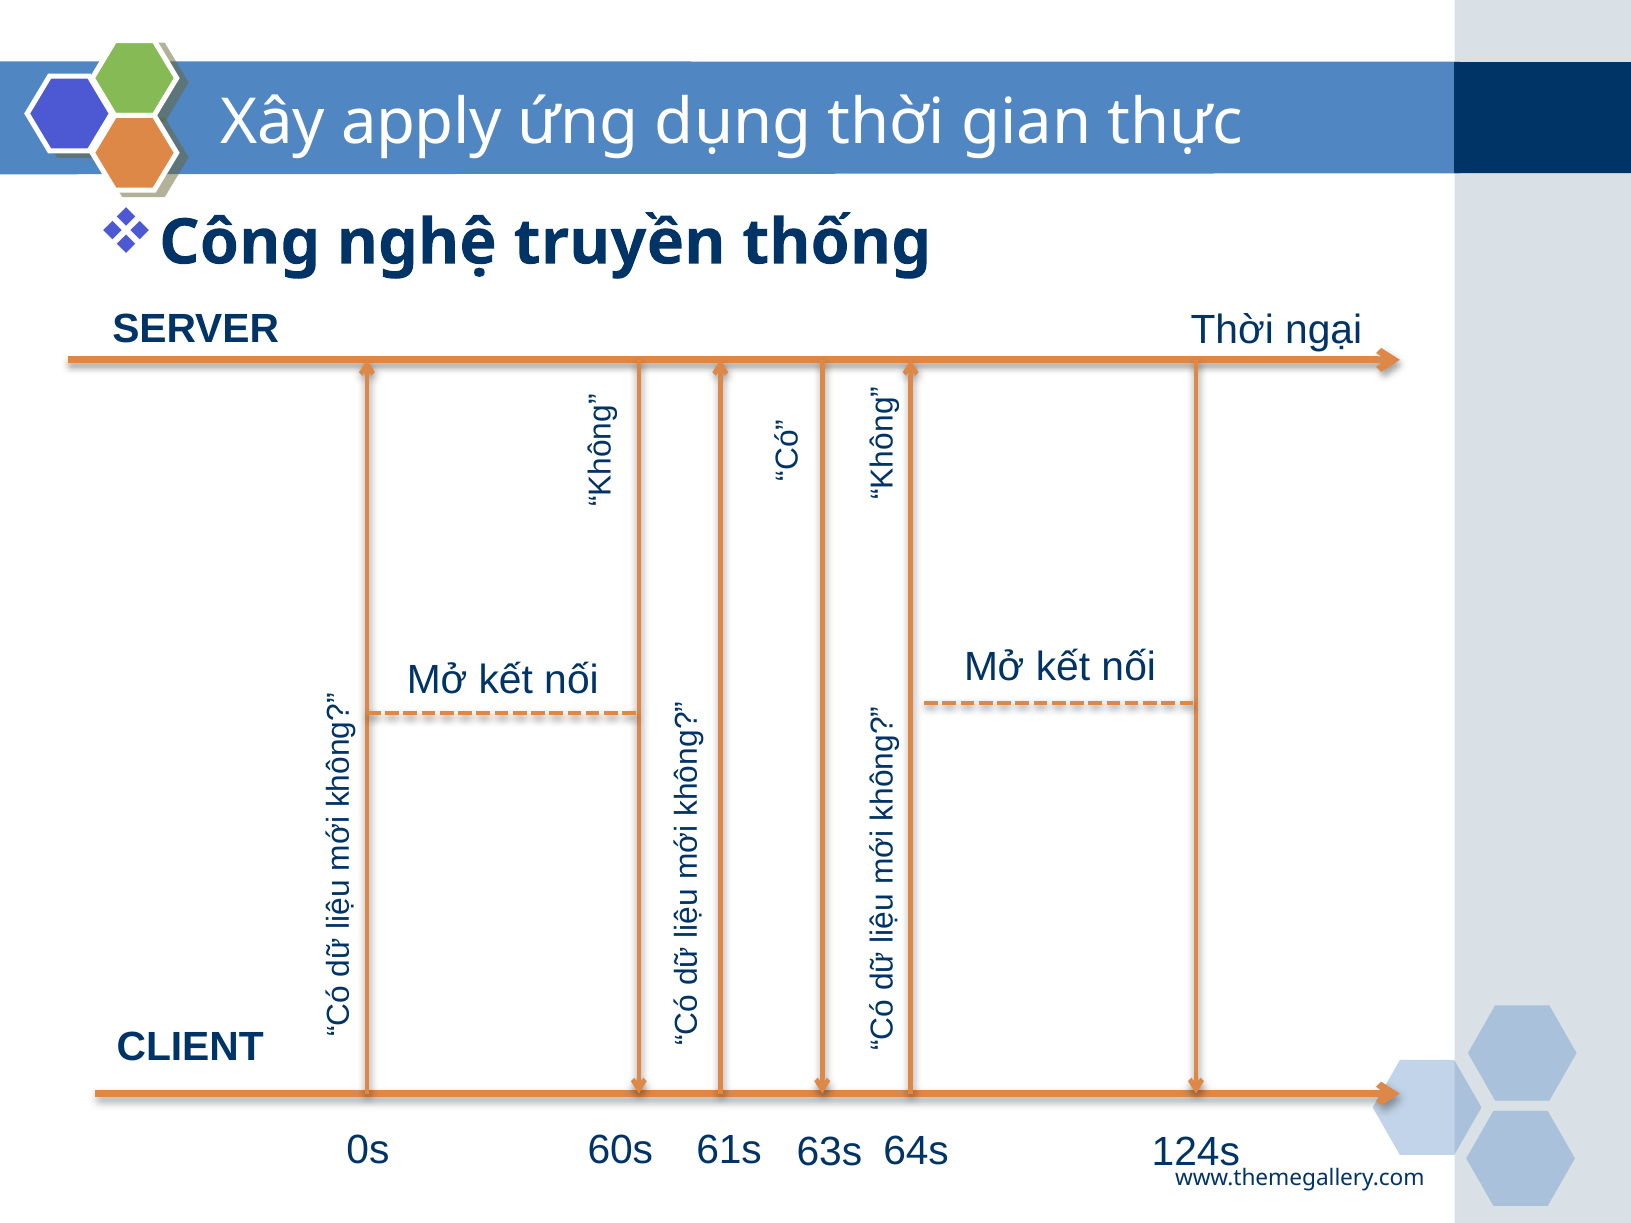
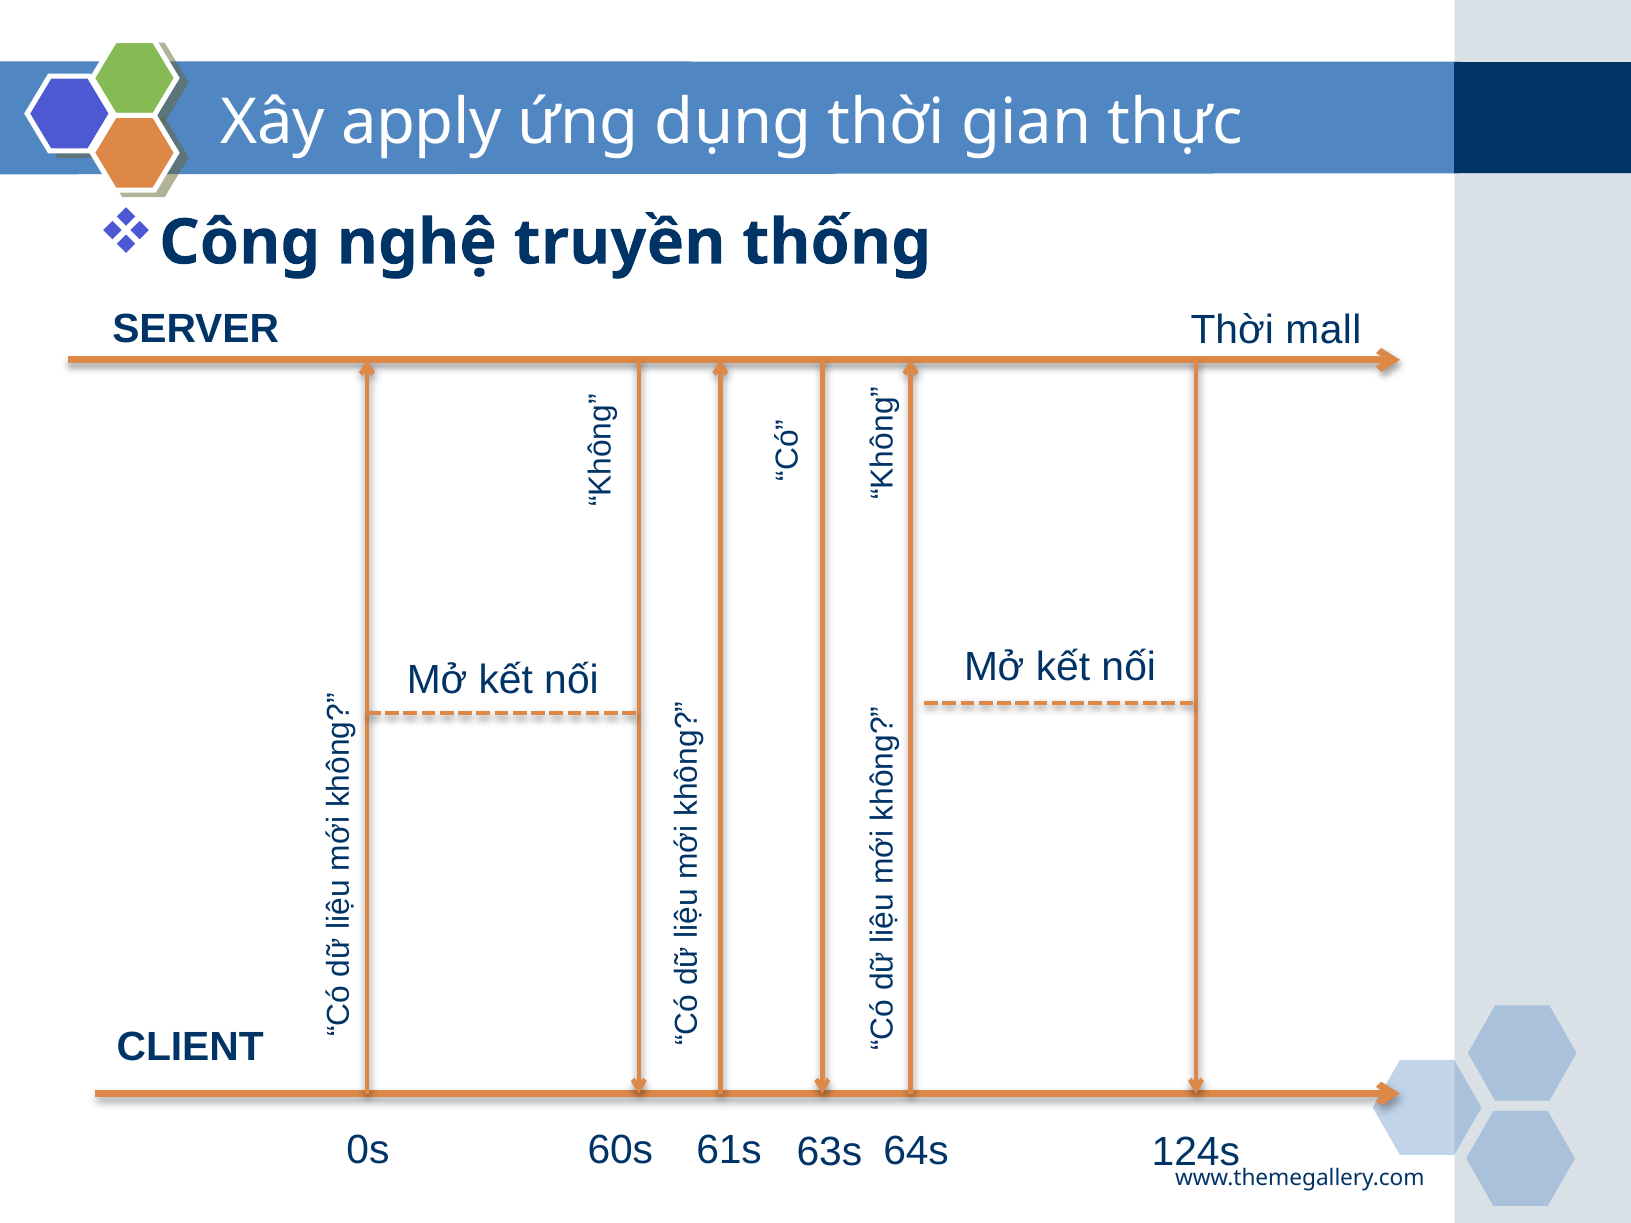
ngại: ngại -> mall
